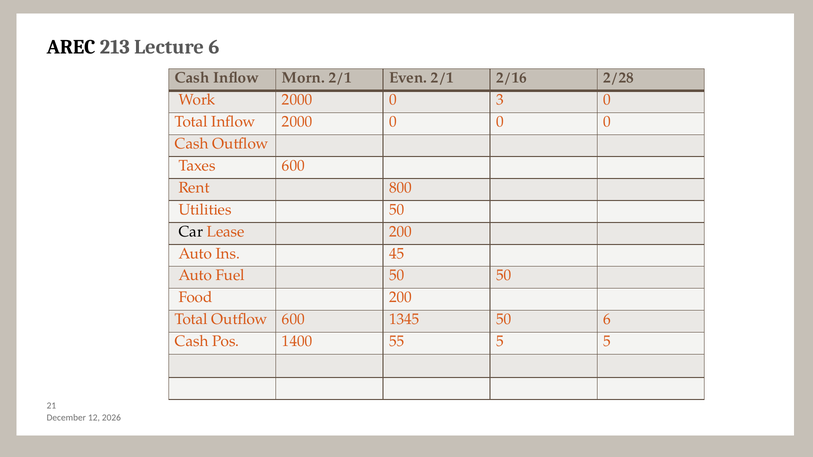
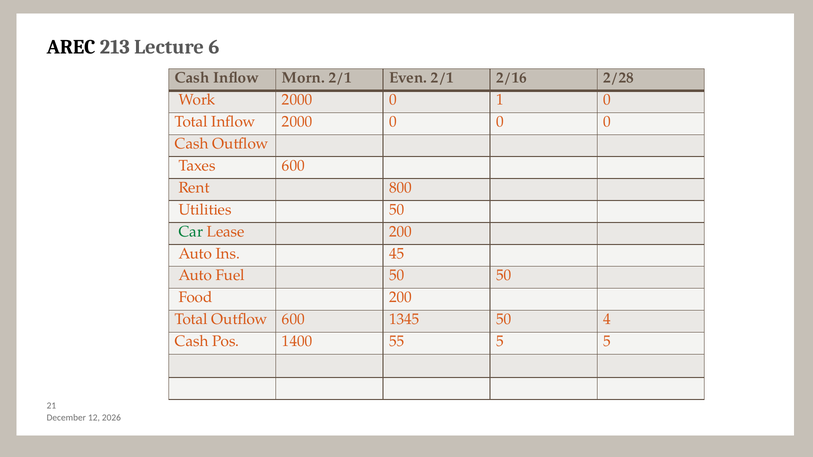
3: 3 -> 1
Car colour: black -> green
50 6: 6 -> 4
